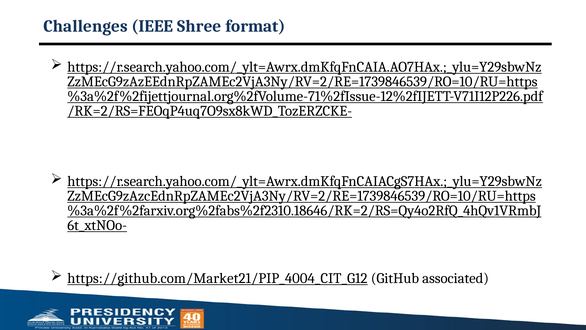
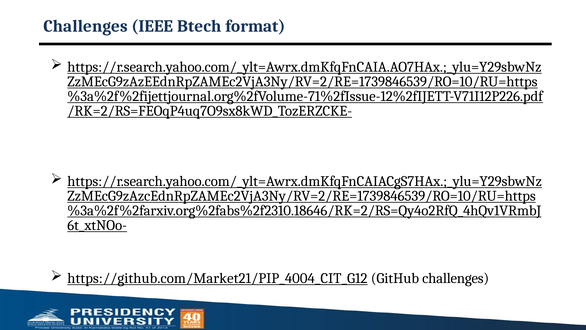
Shree: Shree -> Btech
GitHub associated: associated -> challenges
